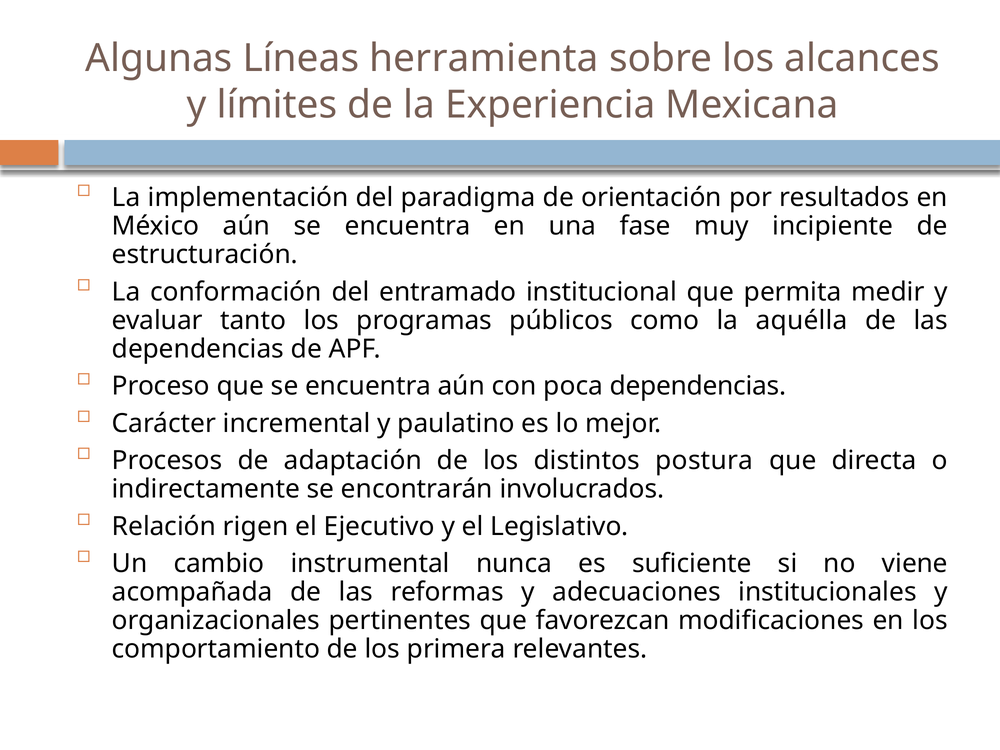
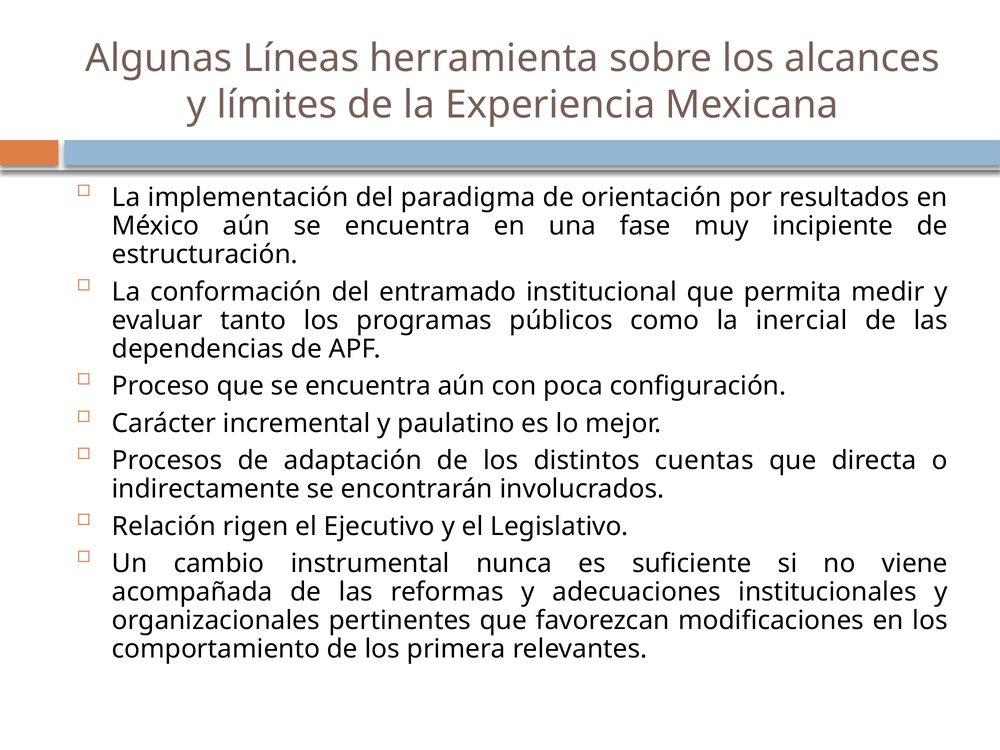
aquélla: aquélla -> inercial
poca dependencias: dependencias -> configuración
postura: postura -> cuentas
